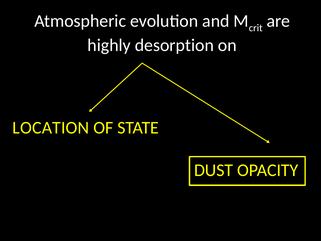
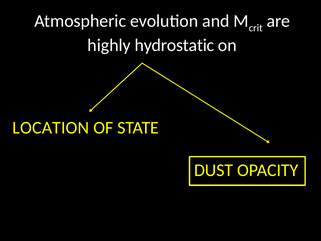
desorption: desorption -> hydrostatic
